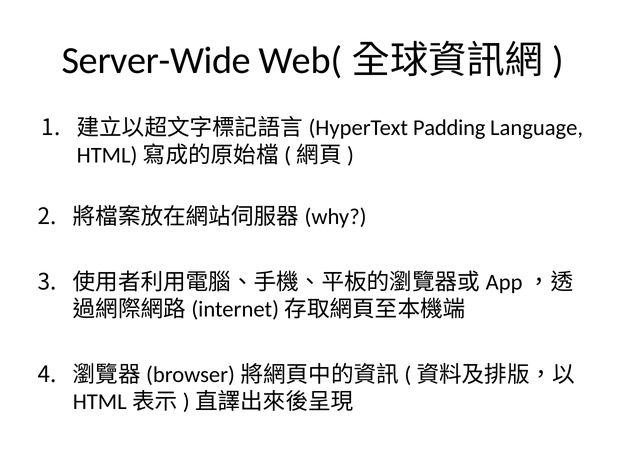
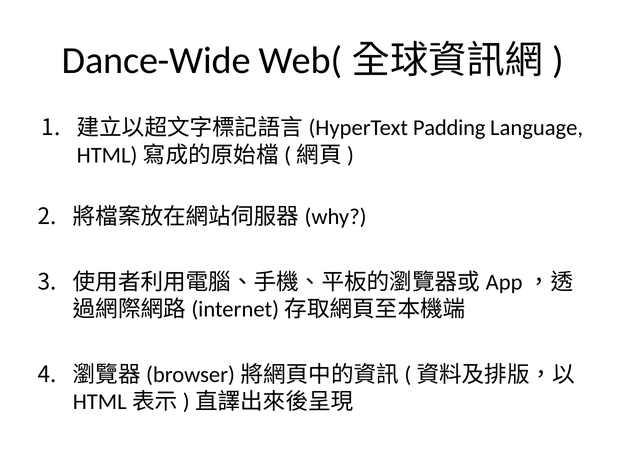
Server-Wide: Server-Wide -> Dance-Wide
